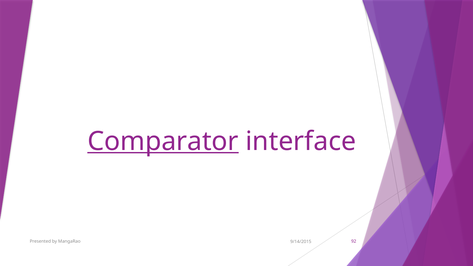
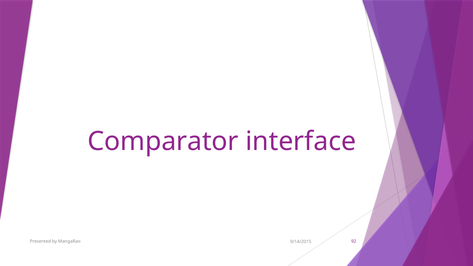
Comparator underline: present -> none
